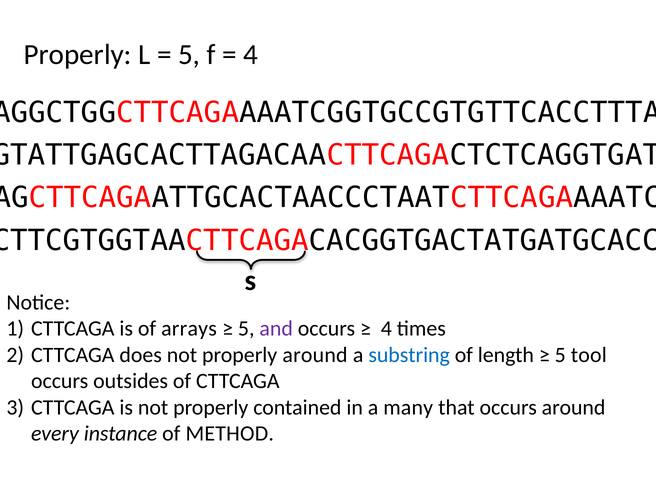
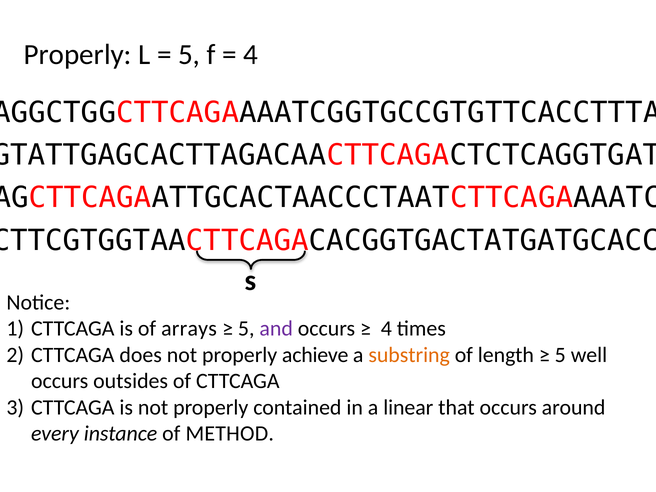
properly around: around -> achieve
substring colour: blue -> orange
tool: tool -> well
many: many -> linear
